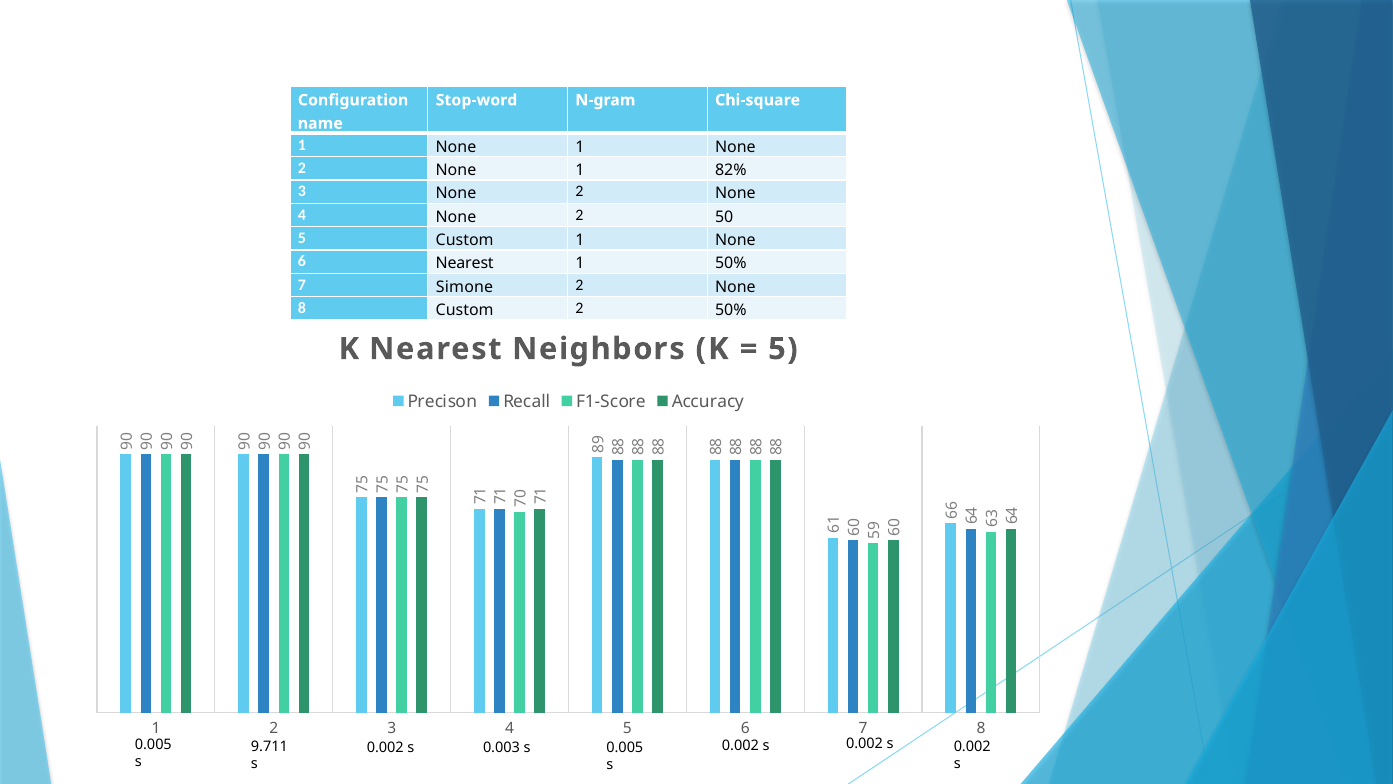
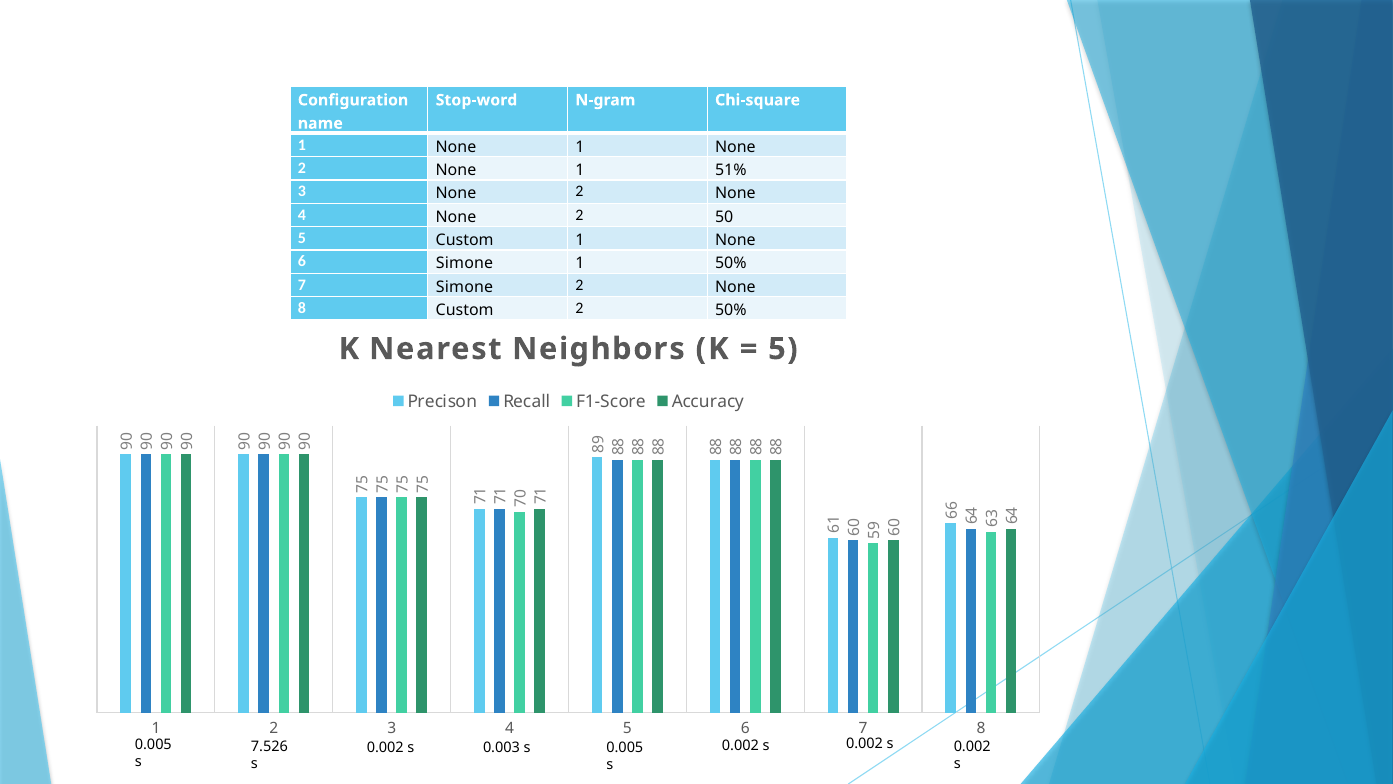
82%: 82% -> 51%
6 Nearest: Nearest -> Simone
9.711: 9.711 -> 7.526
